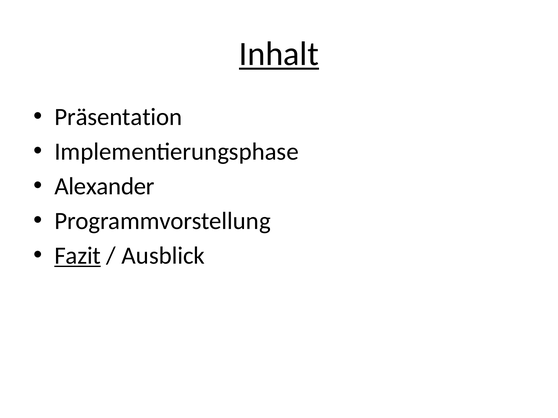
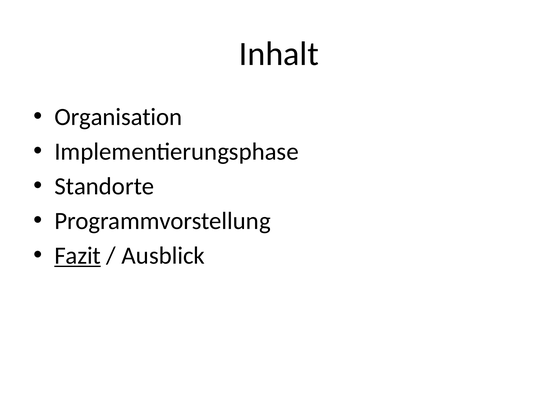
Inhalt underline: present -> none
Präsentation: Präsentation -> Organisation
Alexander: Alexander -> Standorte
